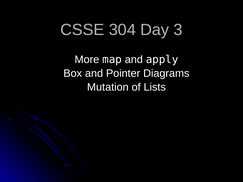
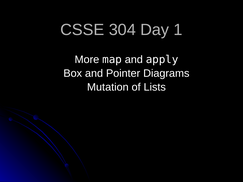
3: 3 -> 1
